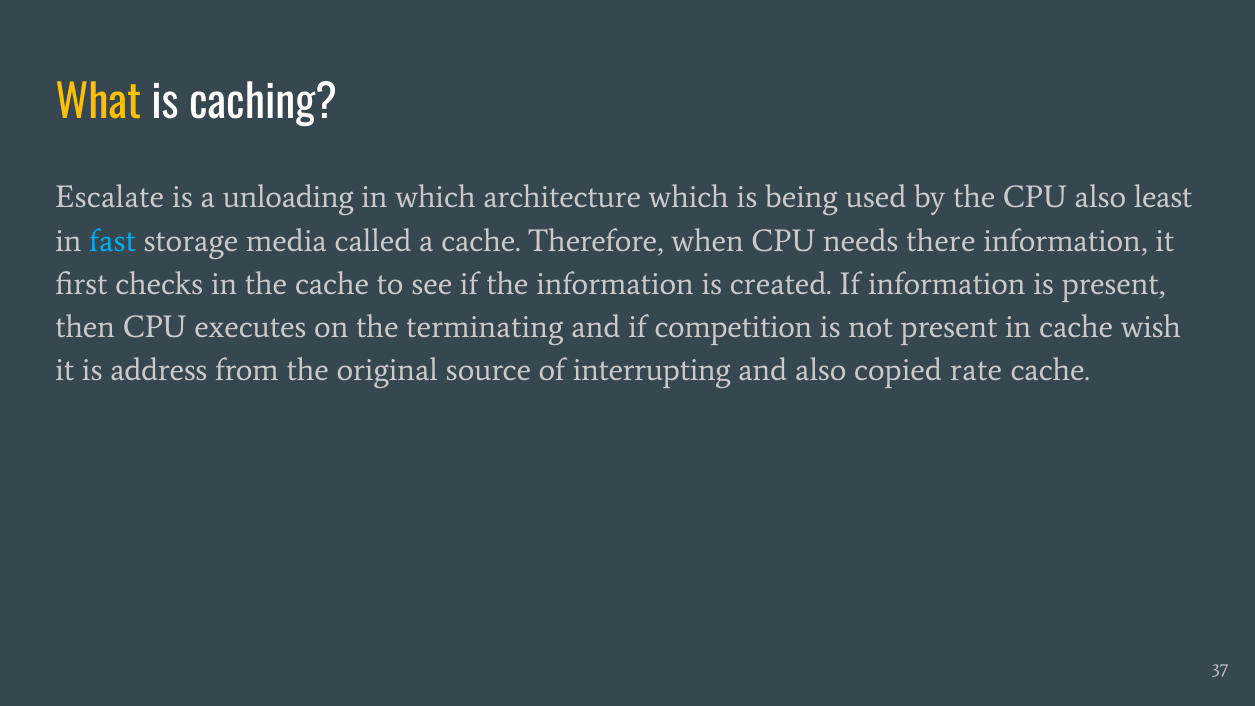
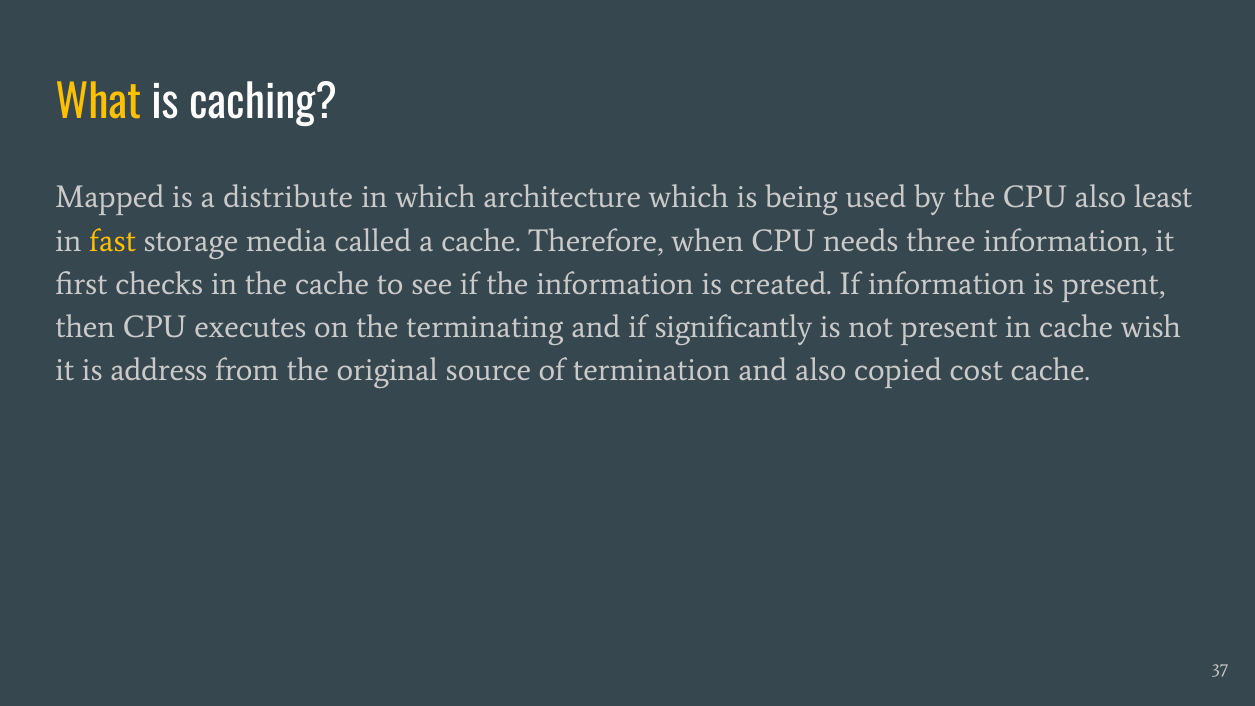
Escalate: Escalate -> Mapped
unloading: unloading -> distribute
fast colour: light blue -> yellow
there: there -> three
competition: competition -> significantly
interrupting: interrupting -> termination
rate: rate -> cost
